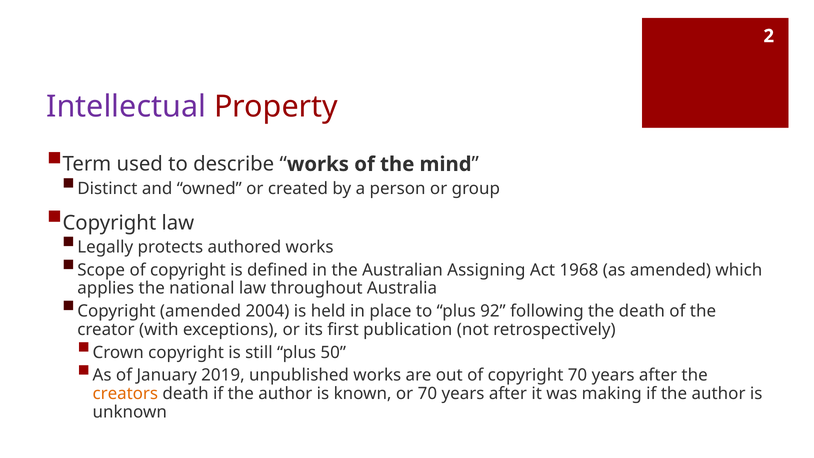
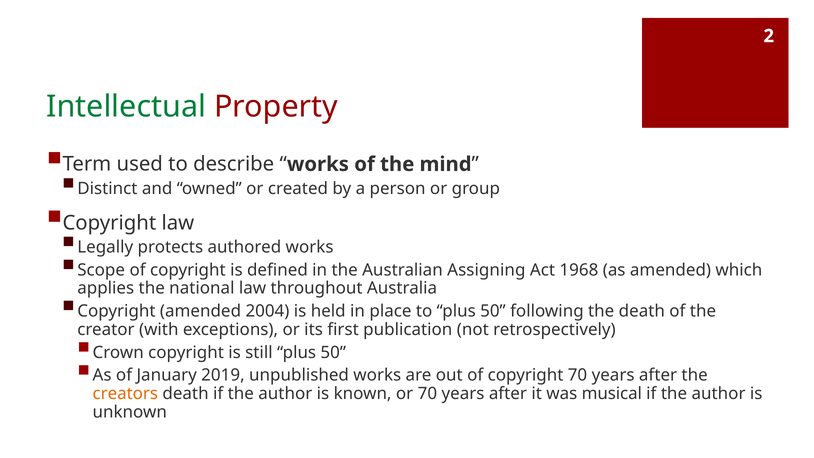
Intellectual colour: purple -> green
to plus 92: 92 -> 50
making: making -> musical
